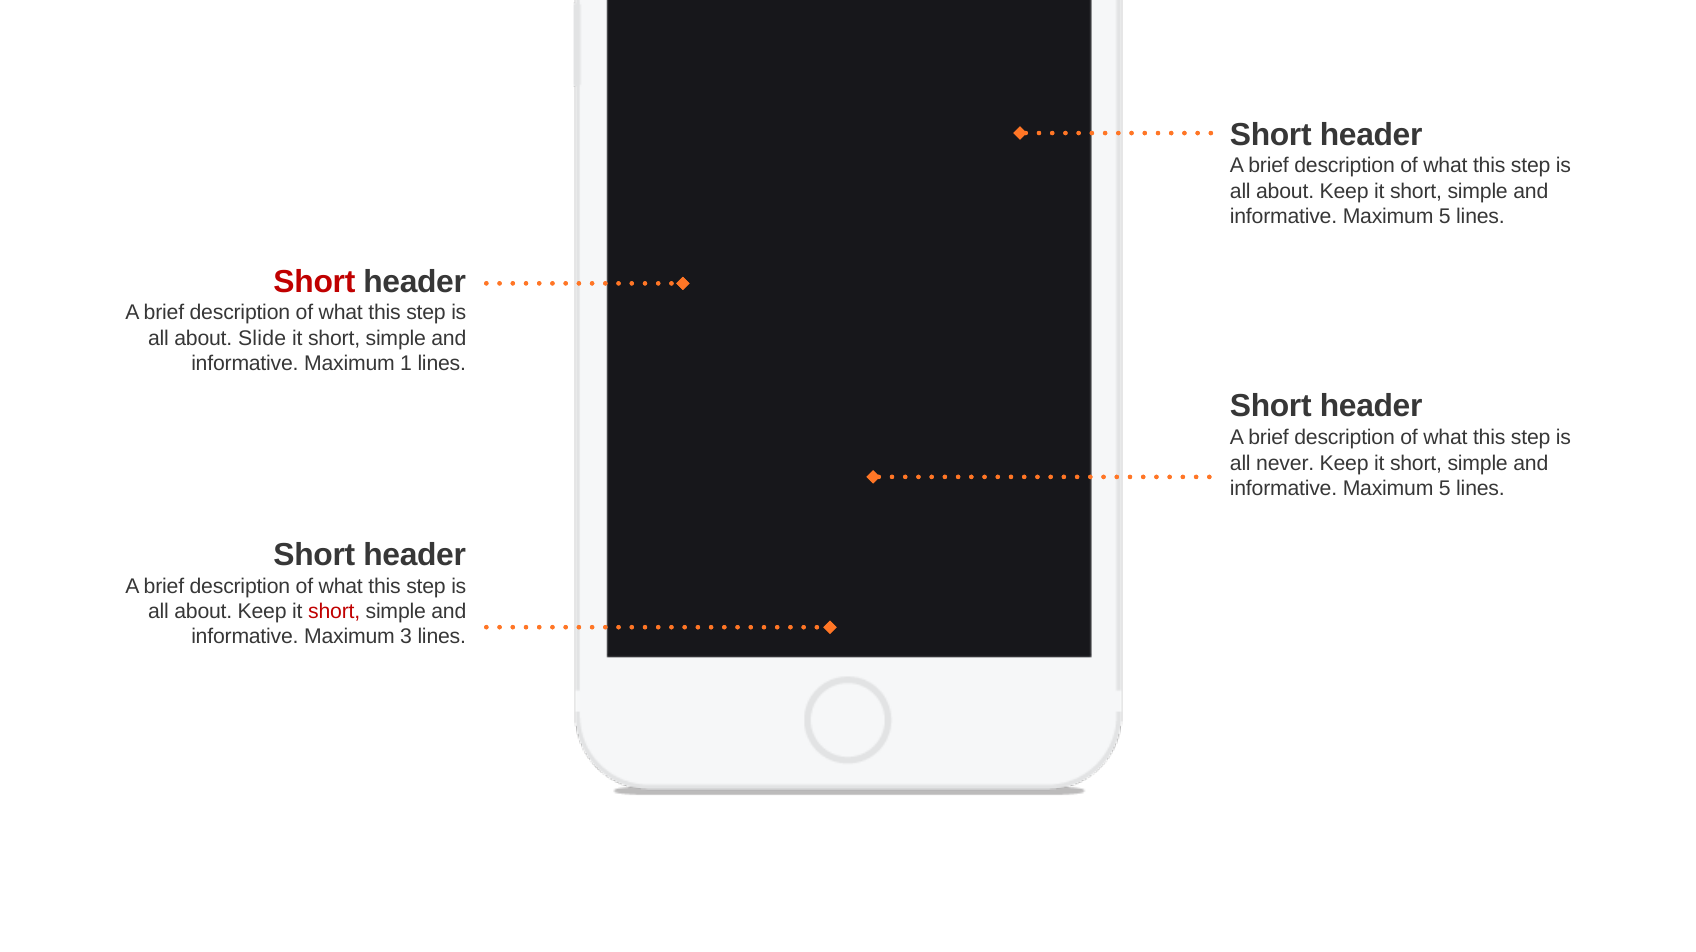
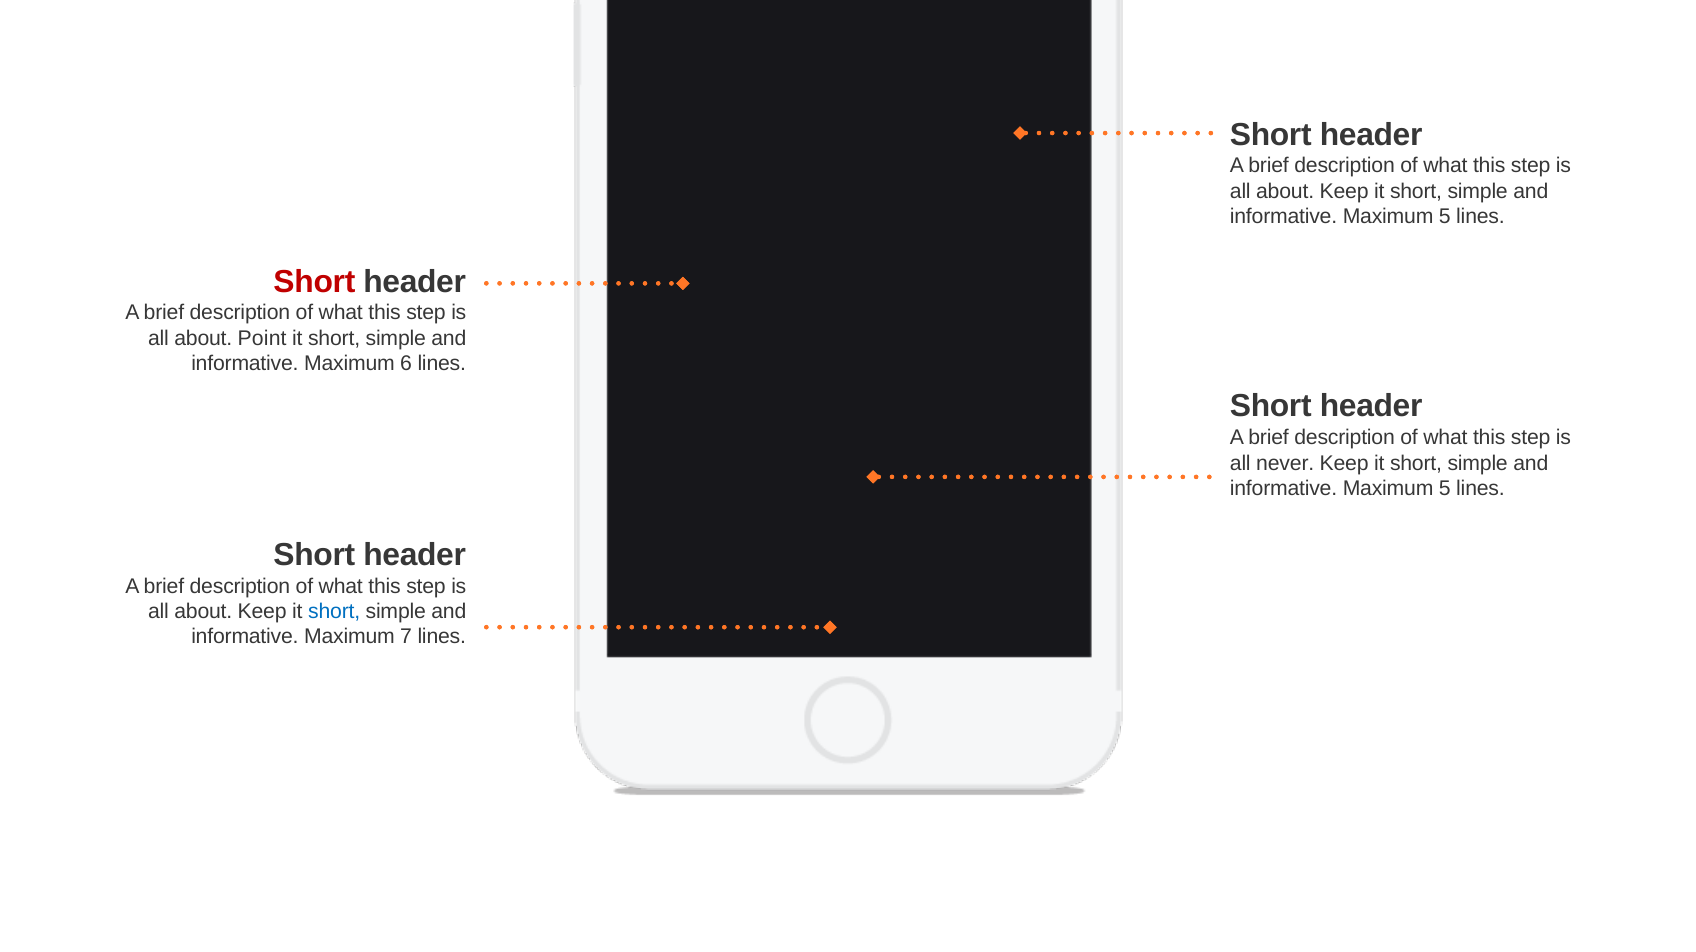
Slide: Slide -> Point
1: 1 -> 6
short at (334, 611) colour: red -> blue
3: 3 -> 7
